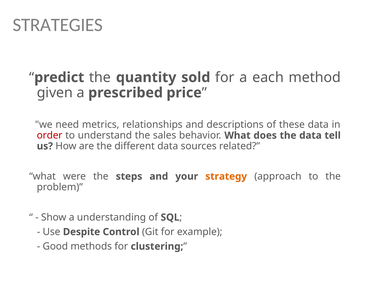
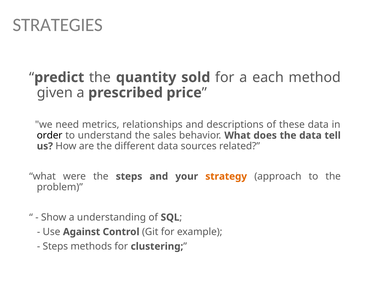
order colour: red -> black
Despite: Despite -> Against
Good at (55, 246): Good -> Steps
